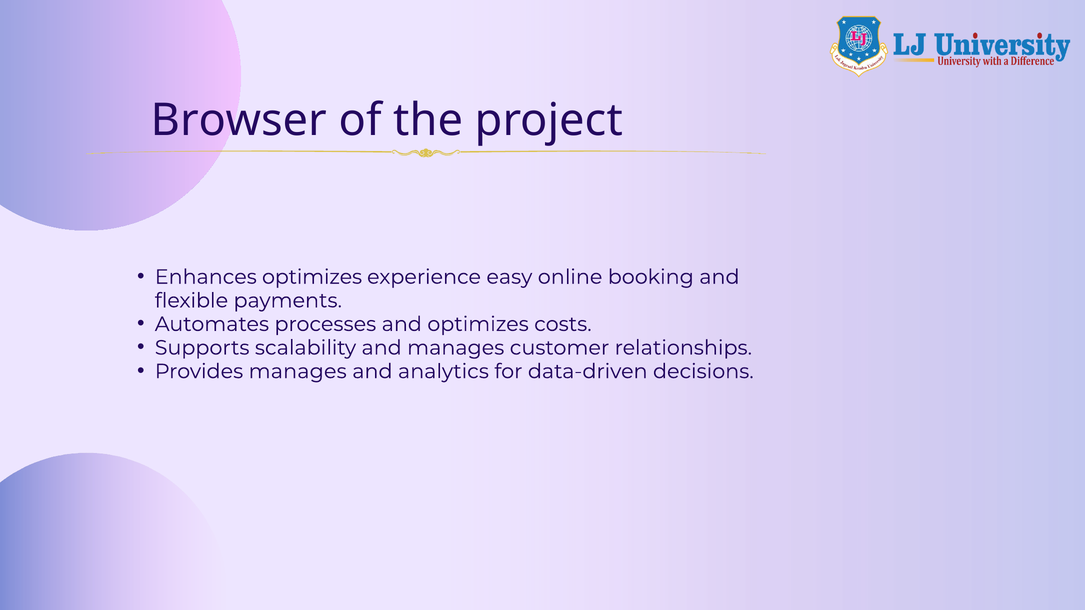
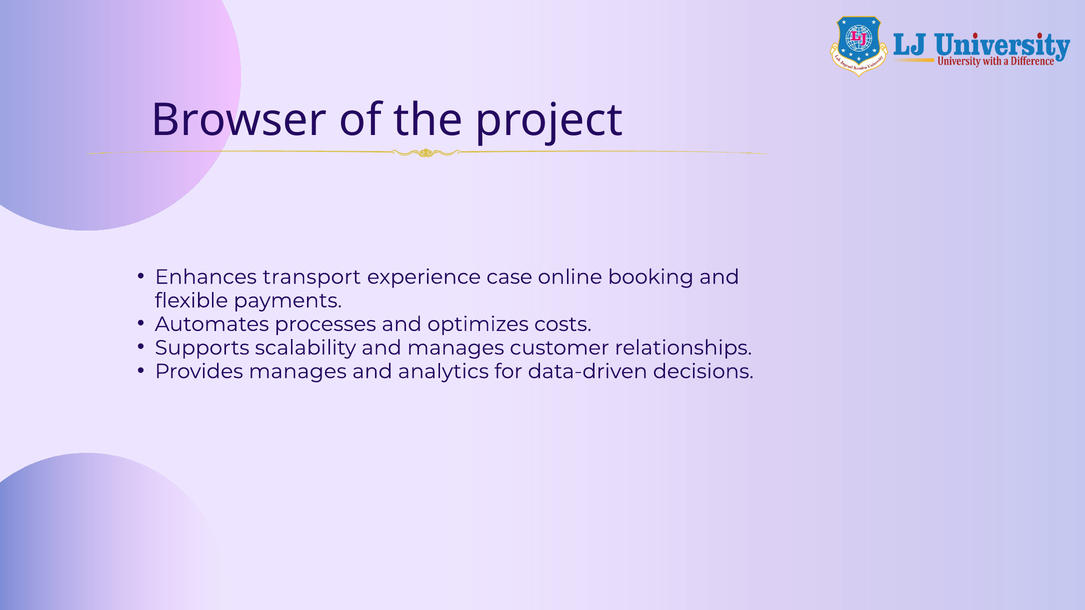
Enhances optimizes: optimizes -> transport
easy: easy -> case
